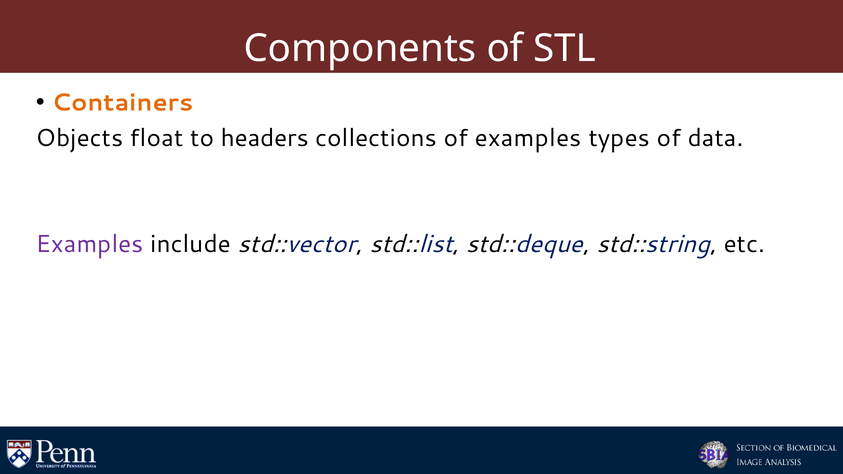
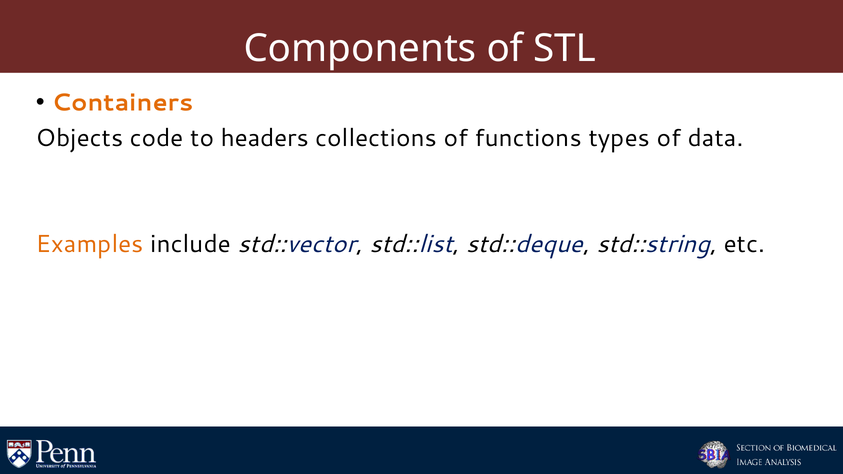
float: float -> code
of examples: examples -> functions
Examples at (90, 244) colour: purple -> orange
